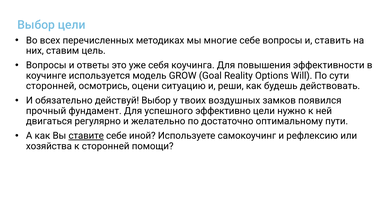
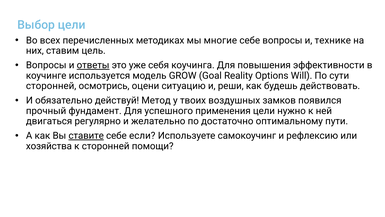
ставить: ставить -> технике
ответы underline: none -> present
действуй Выбор: Выбор -> Метод
эффективно: эффективно -> применения
иной: иной -> если
